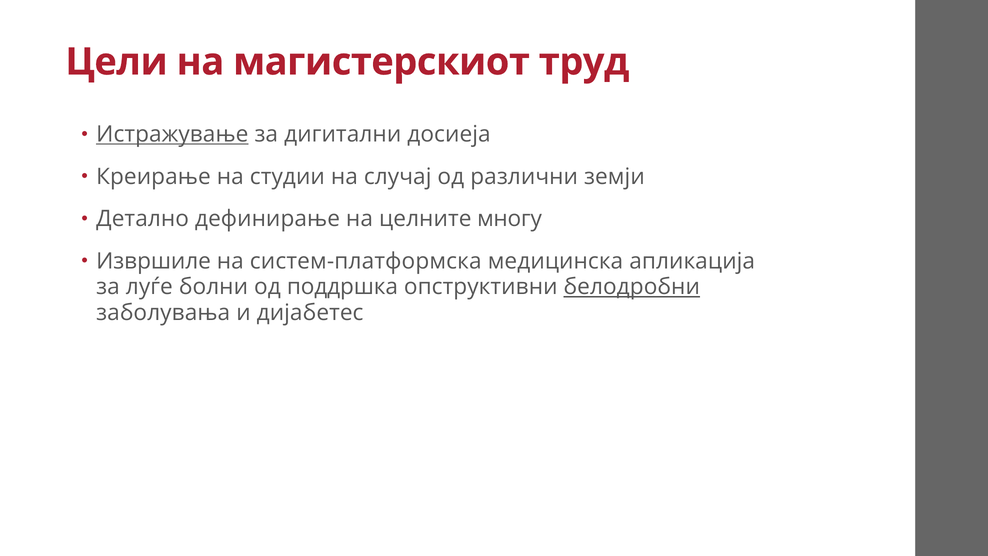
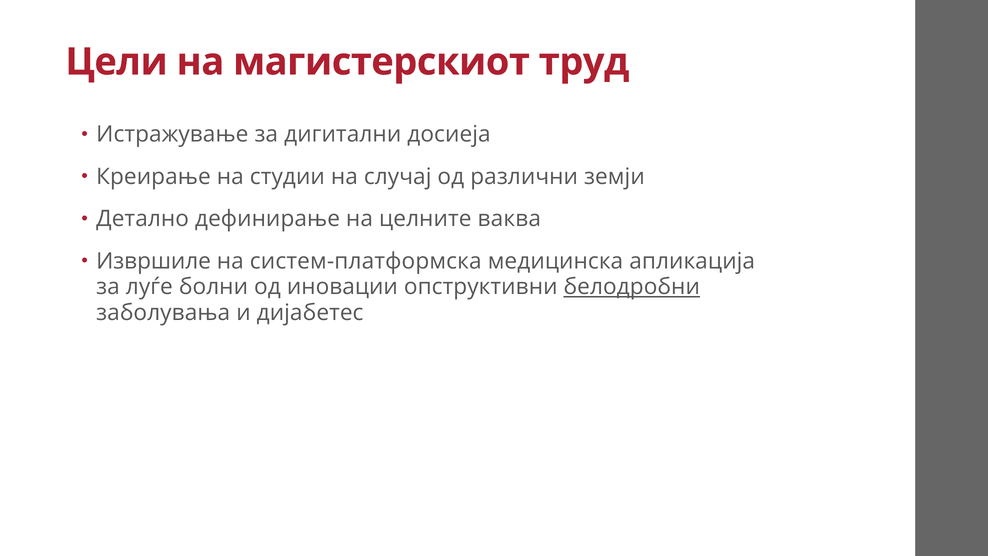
Истражување underline: present -> none
многу: многу -> ваква
поддршка: поддршка -> иновации
